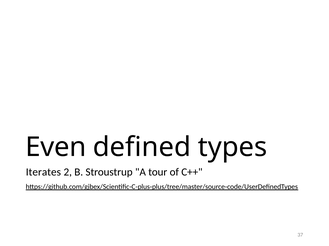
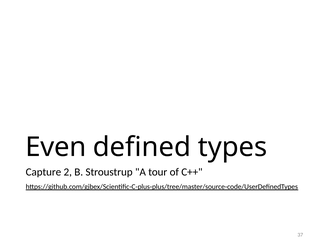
Iterates: Iterates -> Capture
